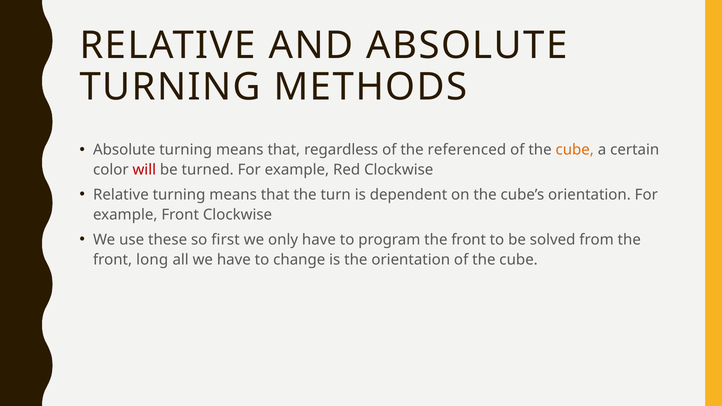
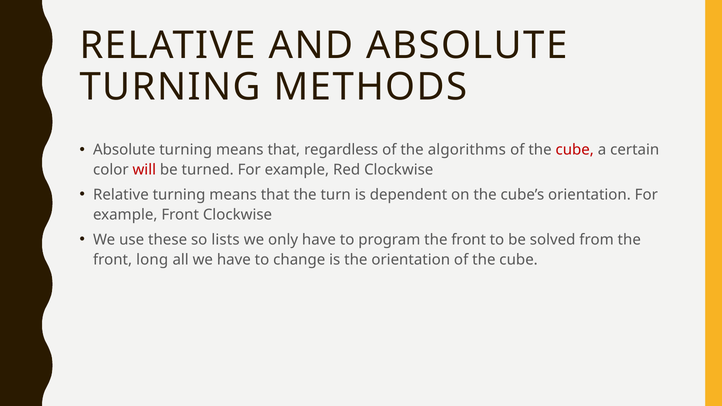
referenced: referenced -> algorithms
cube at (575, 150) colour: orange -> red
first: first -> lists
